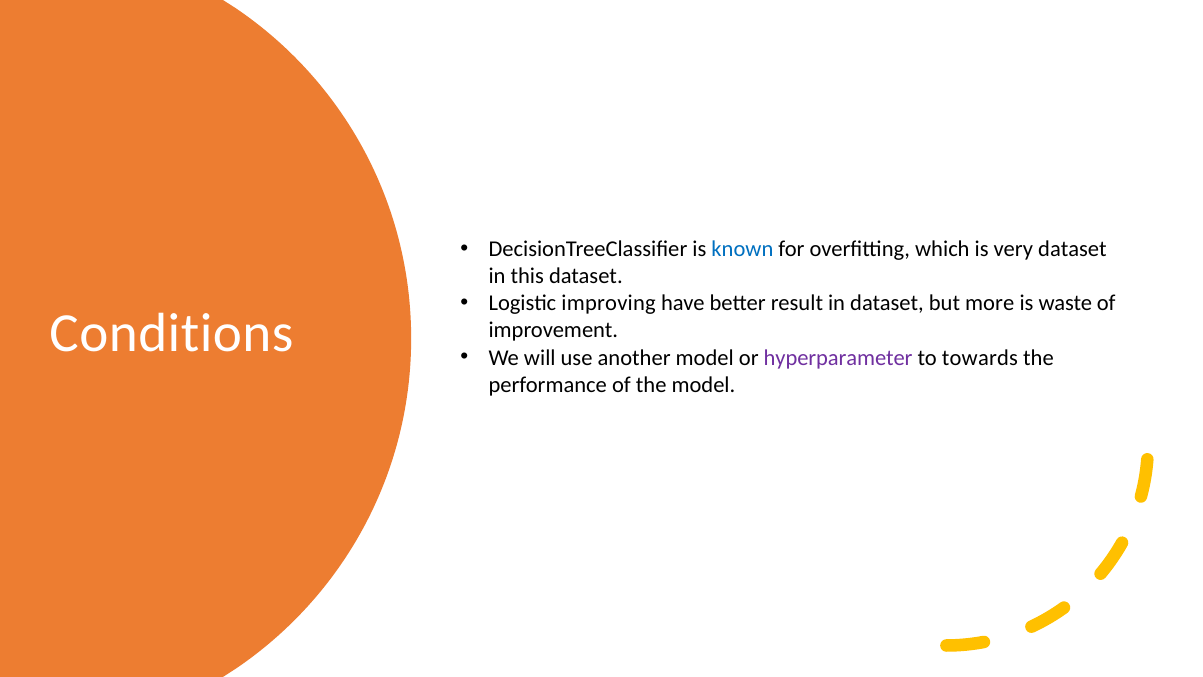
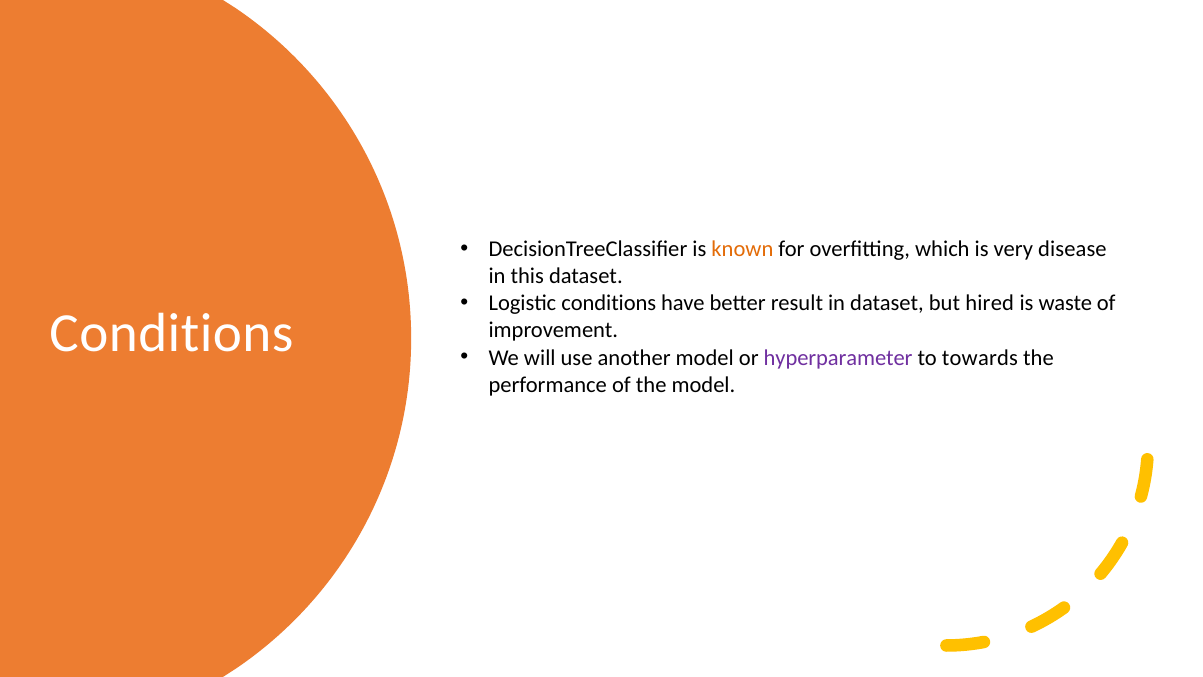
known colour: blue -> orange
very dataset: dataset -> disease
Logistic improving: improving -> conditions
more: more -> hired
